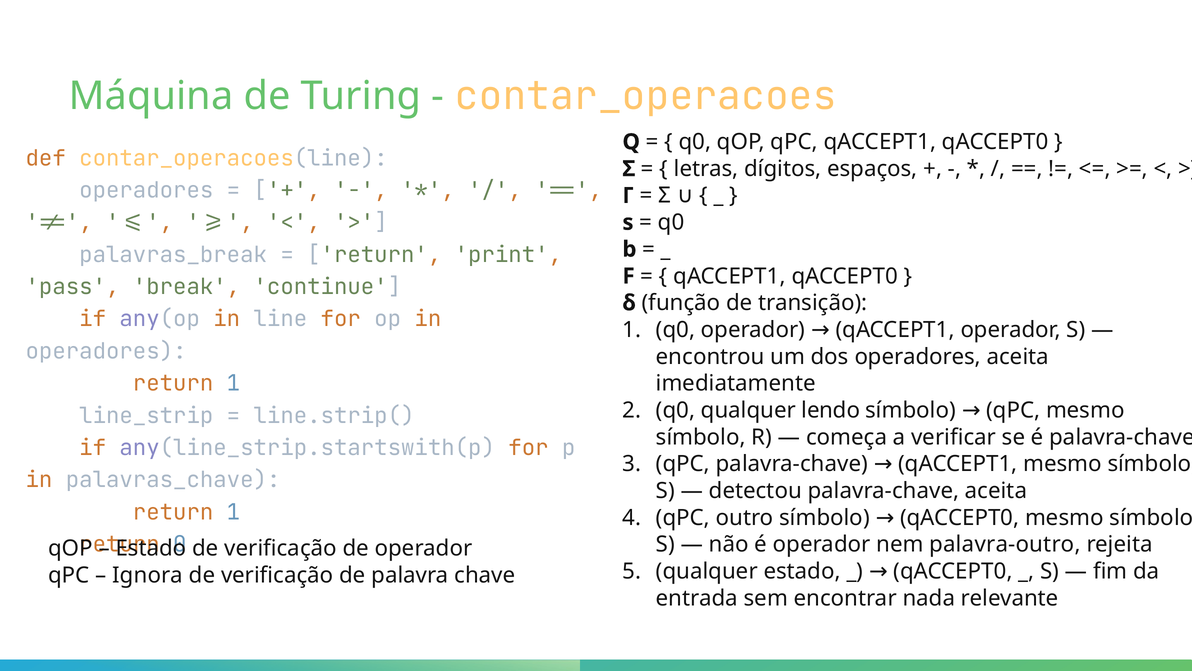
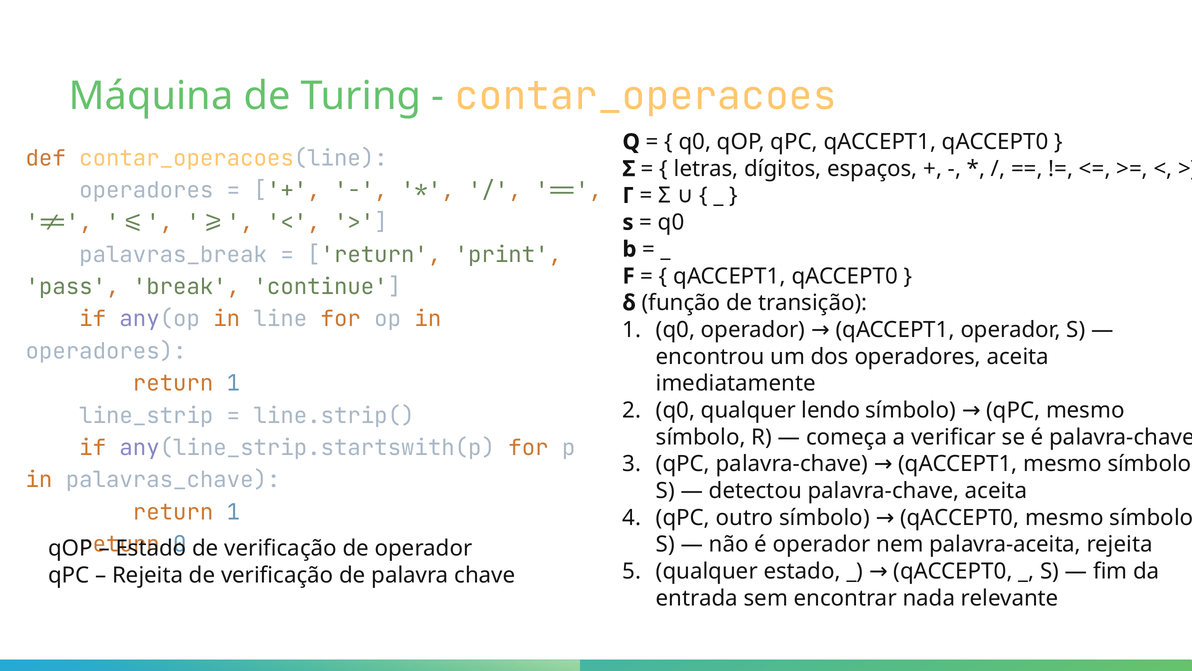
palavra-outro: palavra-outro -> palavra-aceita
Ignora at (148, 575): Ignora -> Rejeita
